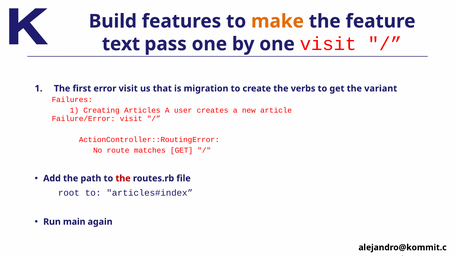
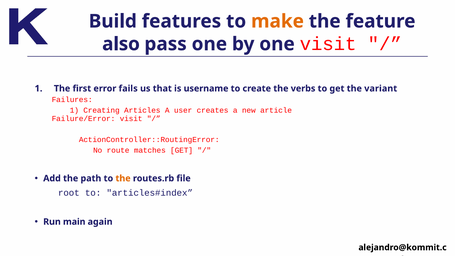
text: text -> also
error visit: visit -> fails
migration: migration -> username
the at (123, 178) colour: red -> orange
